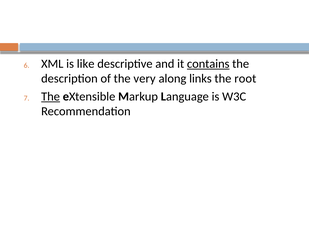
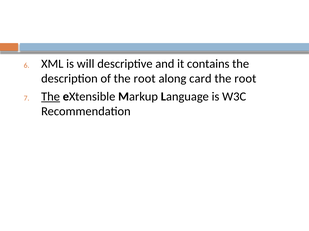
like: like -> will
contains underline: present -> none
of the very: very -> root
links: links -> card
